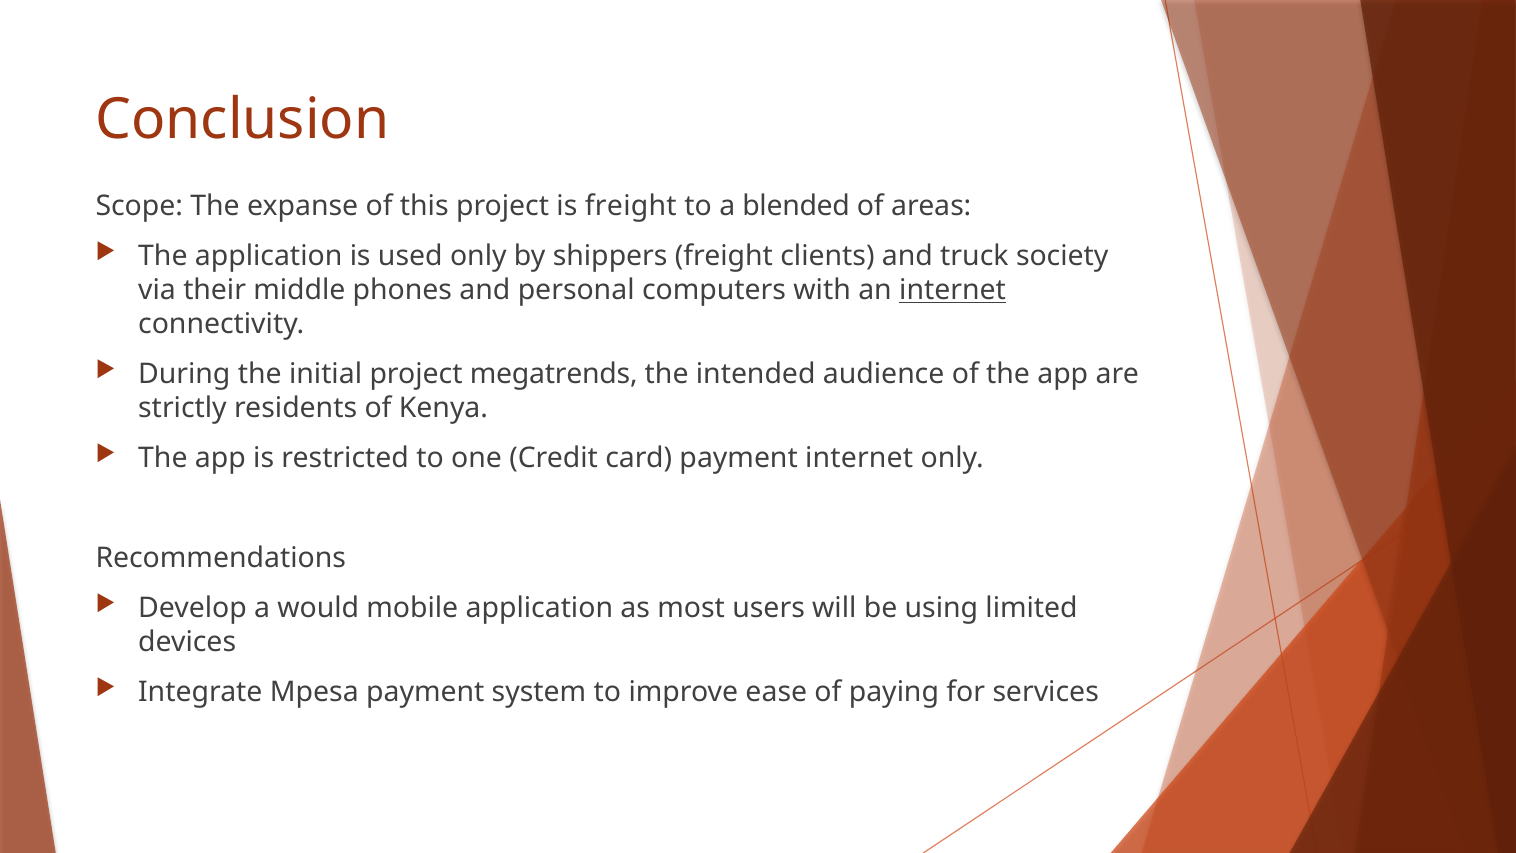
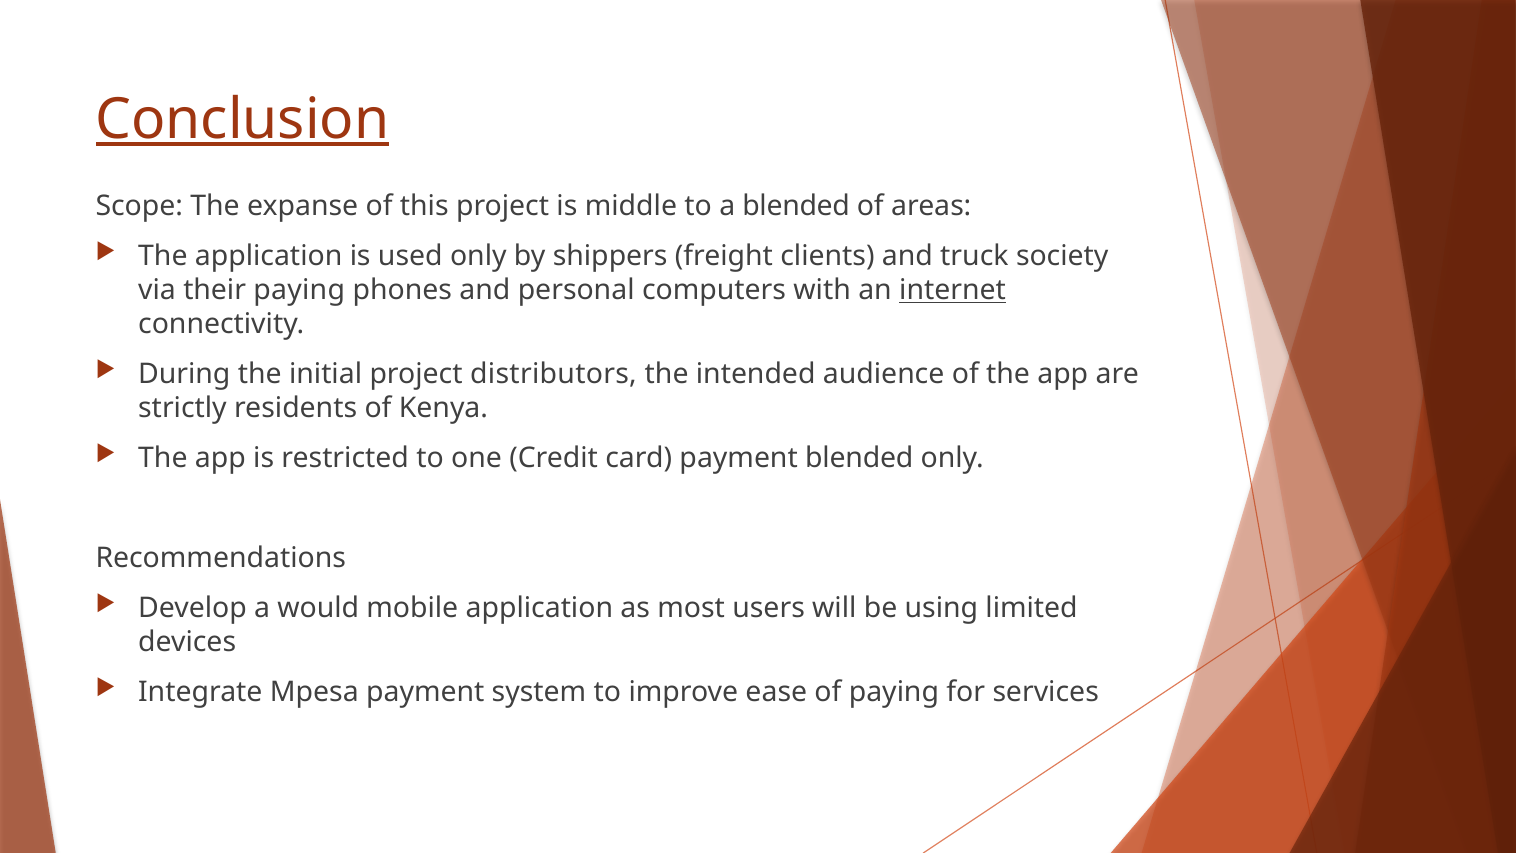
Conclusion underline: none -> present
is freight: freight -> middle
their middle: middle -> paying
megatrends: megatrends -> distributors
payment internet: internet -> blended
